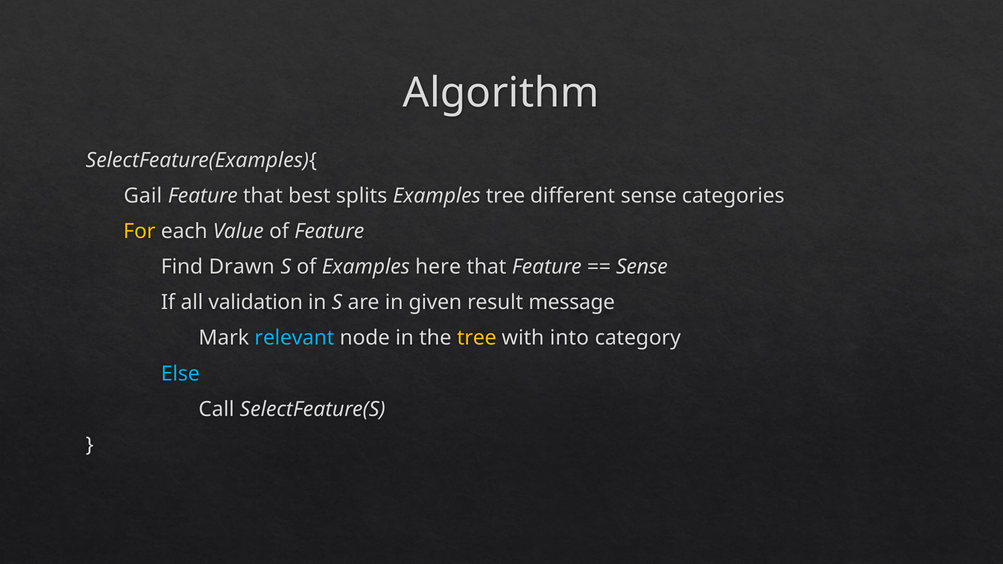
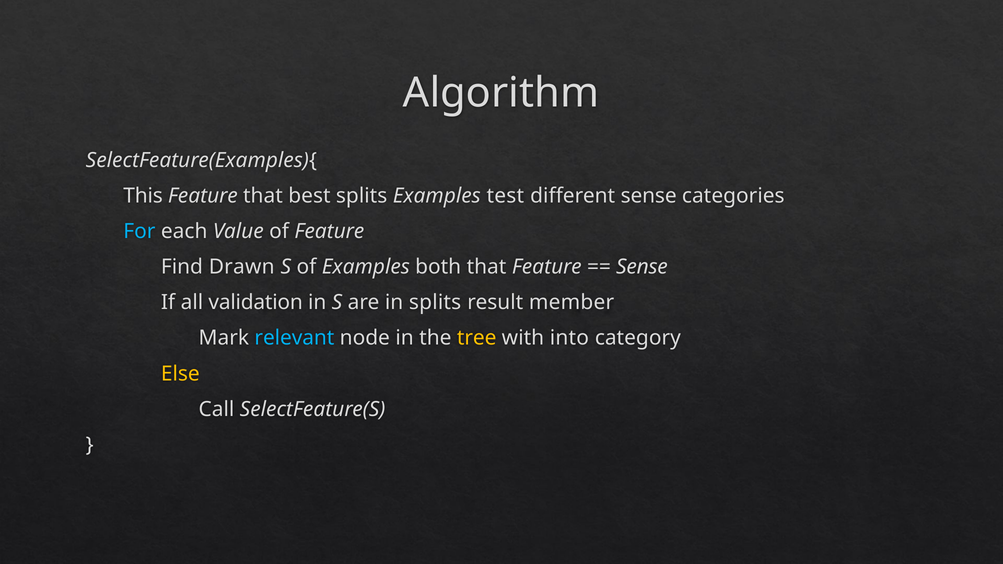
Gail: Gail -> This
Examples tree: tree -> test
For colour: yellow -> light blue
here: here -> both
in given: given -> splits
message: message -> member
Else colour: light blue -> yellow
